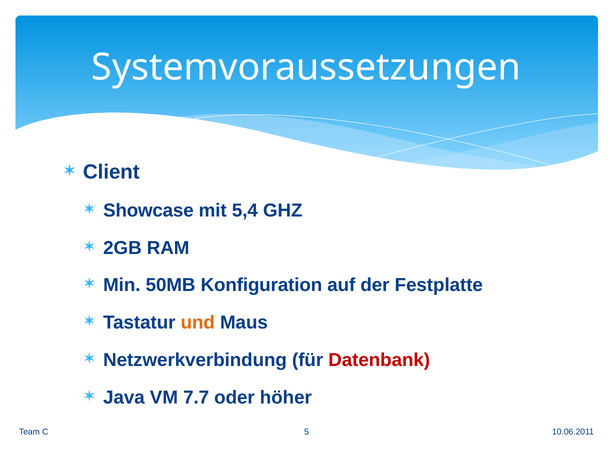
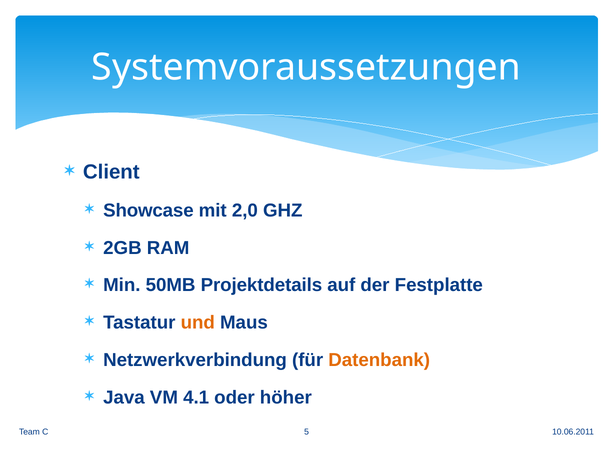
5,4: 5,4 -> 2,0
Konfiguration: Konfiguration -> Projektdetails
Datenbank colour: red -> orange
7.7: 7.7 -> 4.1
